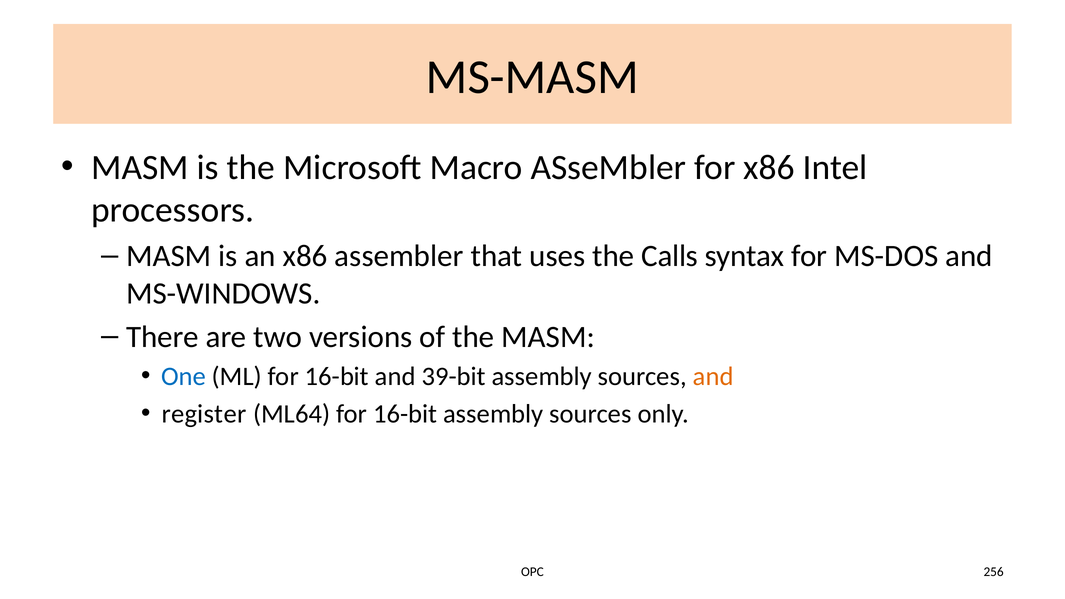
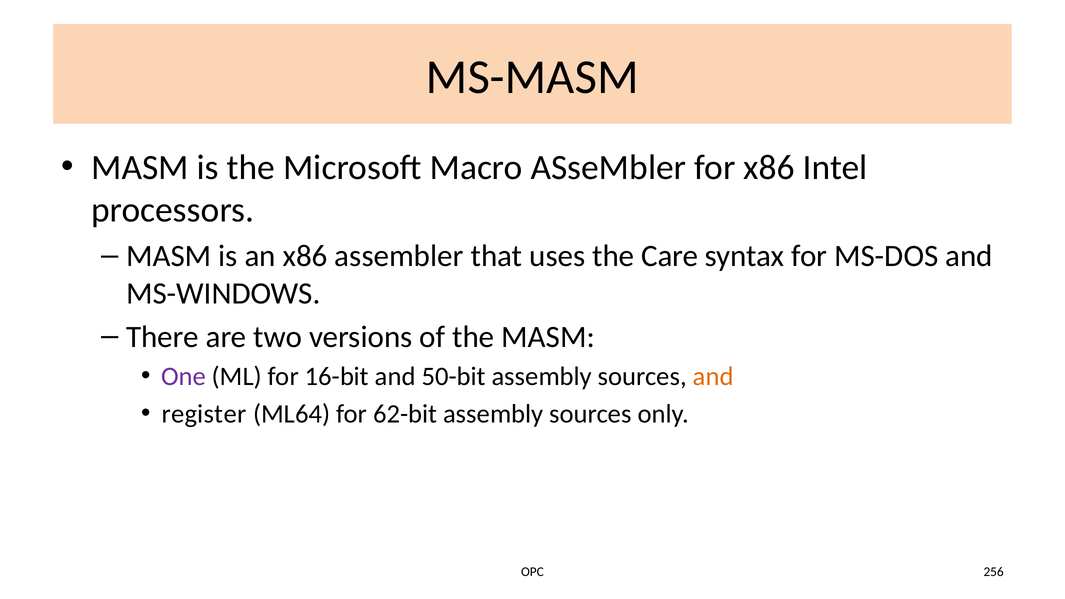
Calls: Calls -> Care
One colour: blue -> purple
39-bit: 39-bit -> 50-bit
ML64 for 16-bit: 16-bit -> 62-bit
